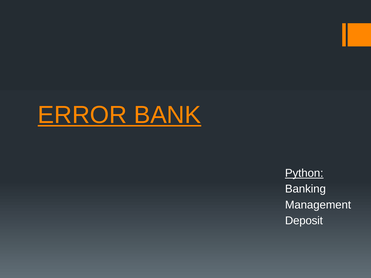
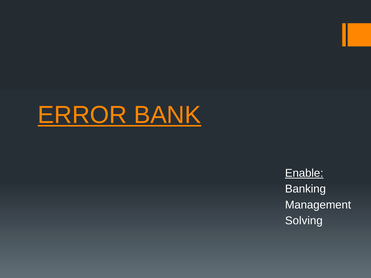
Python: Python -> Enable
Deposit: Deposit -> Solving
